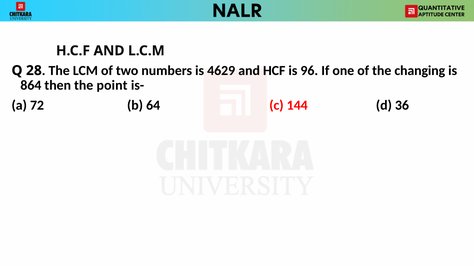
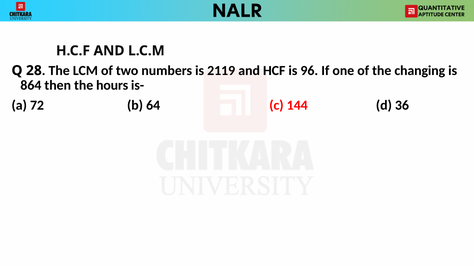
4629: 4629 -> 2119
point: point -> hours
